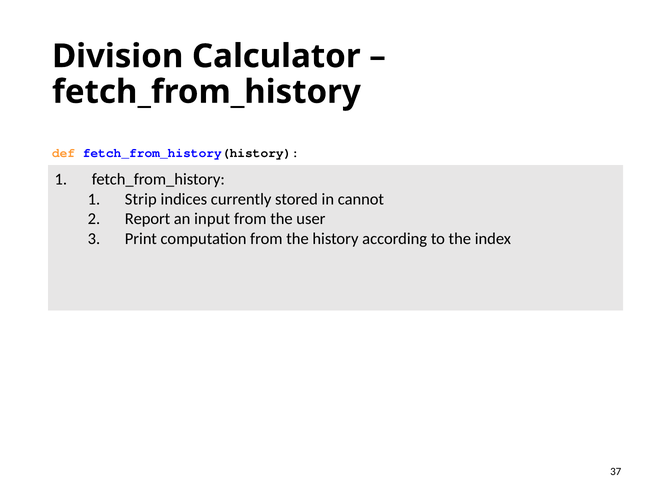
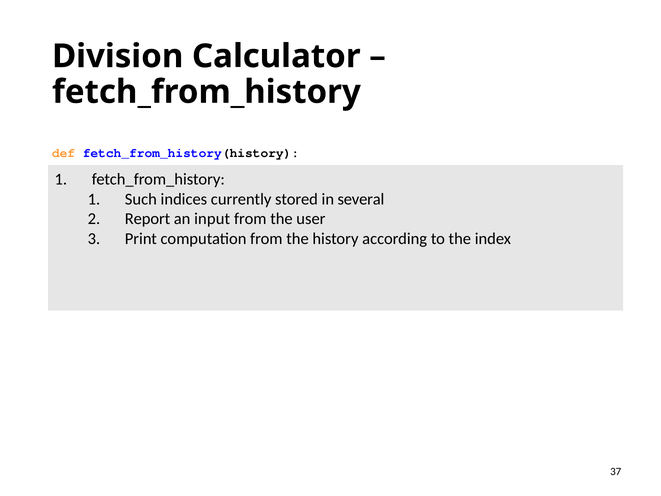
Strip: Strip -> Such
cannot: cannot -> several
